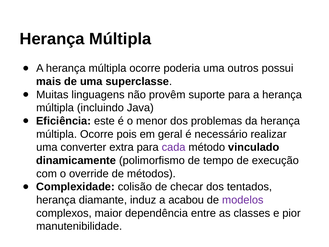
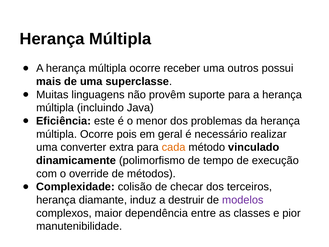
poderia: poderia -> receber
cada colour: purple -> orange
tentados: tentados -> terceiros
acabou: acabou -> destruir
